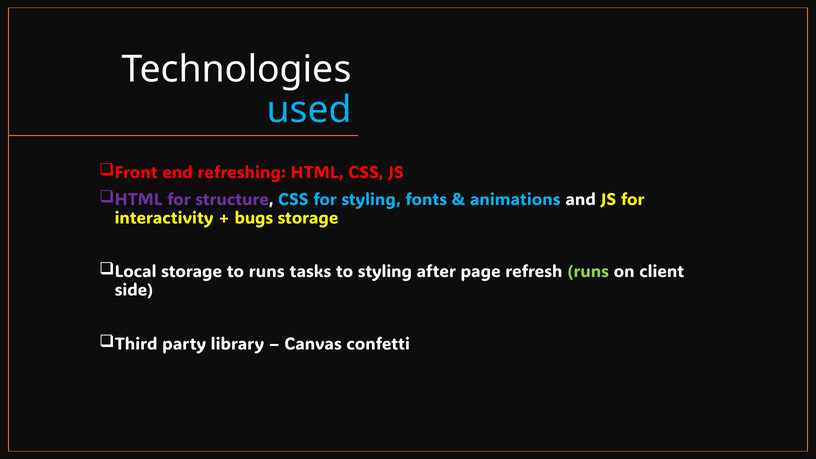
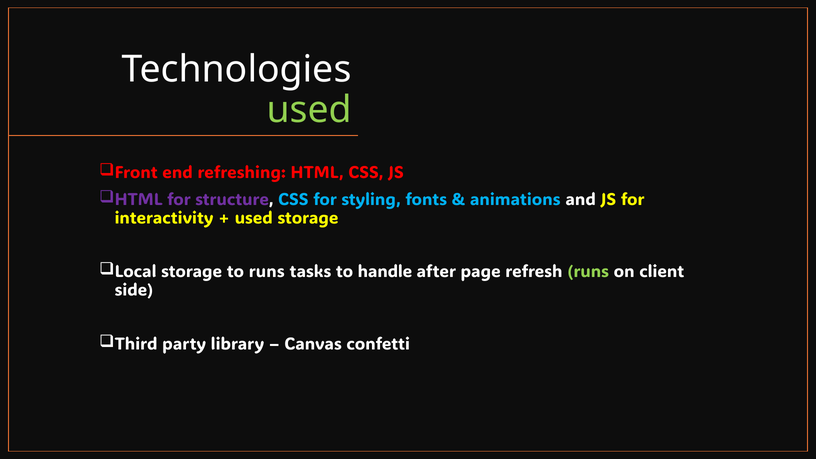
used at (309, 110) colour: light blue -> light green
bugs at (254, 218): bugs -> used
to styling: styling -> handle
